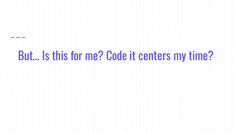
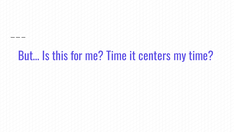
me Code: Code -> Time
